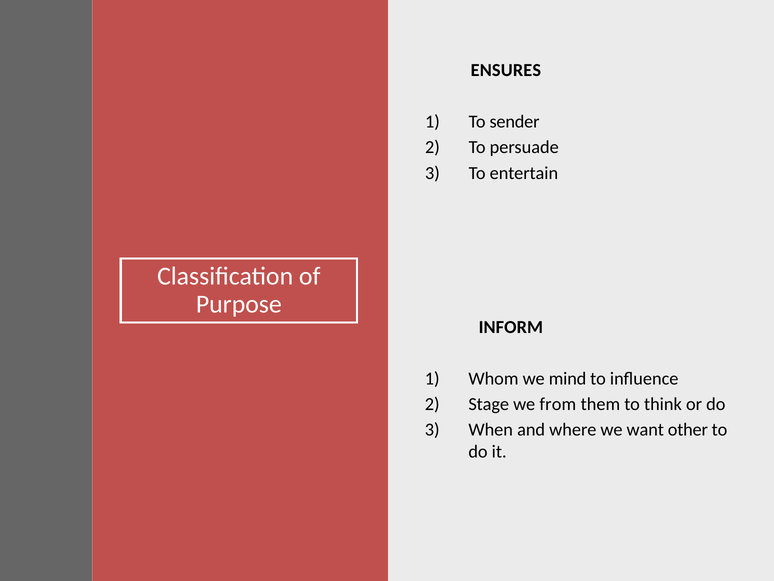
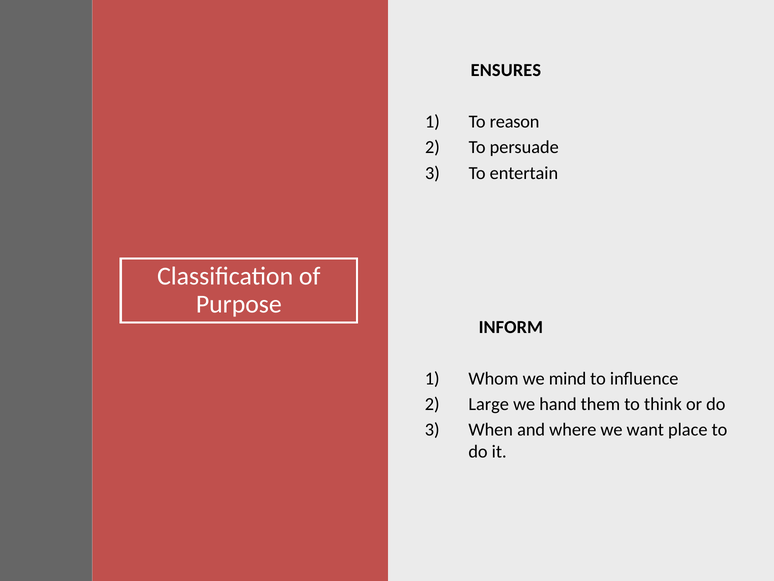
sender: sender -> reason
Stage: Stage -> Large
from: from -> hand
other: other -> place
